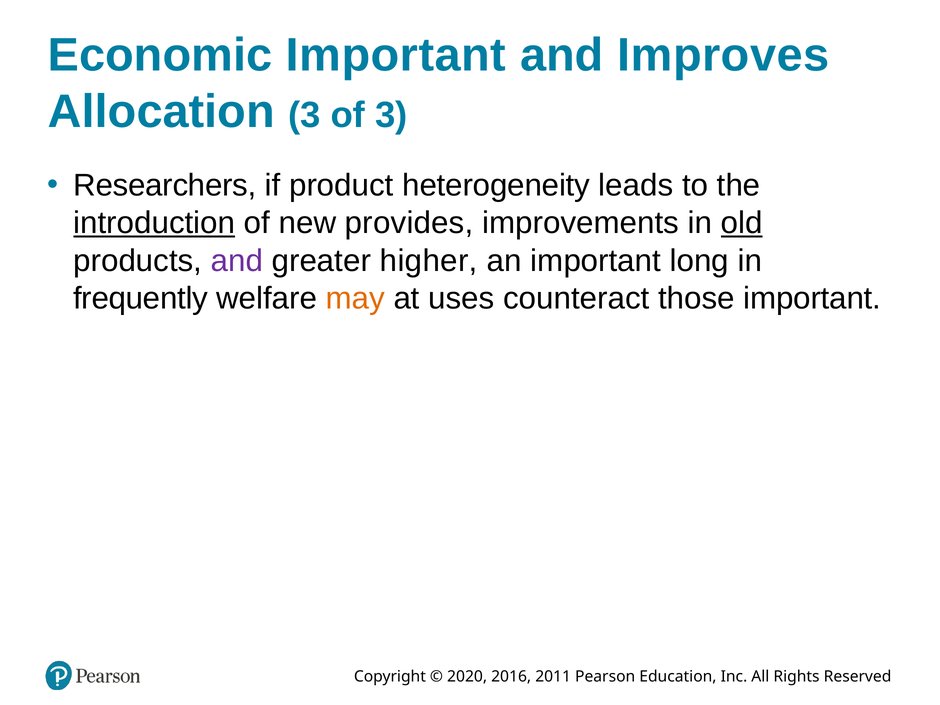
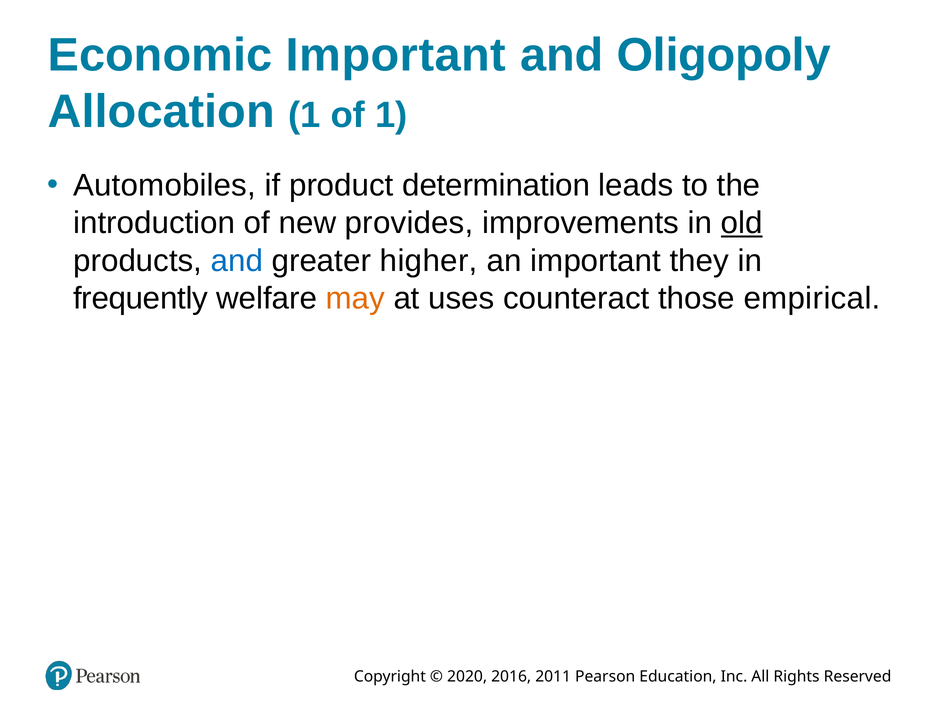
Improves: Improves -> Oligopoly
Allocation 3: 3 -> 1
of 3: 3 -> 1
Researchers: Researchers -> Automobiles
heterogeneity: heterogeneity -> determination
introduction underline: present -> none
and at (237, 261) colour: purple -> blue
long: long -> they
those important: important -> empirical
